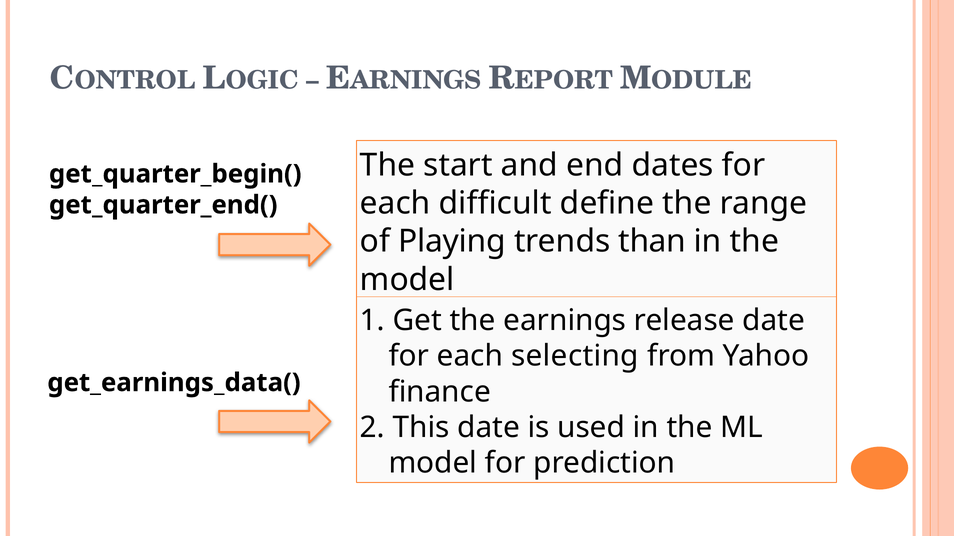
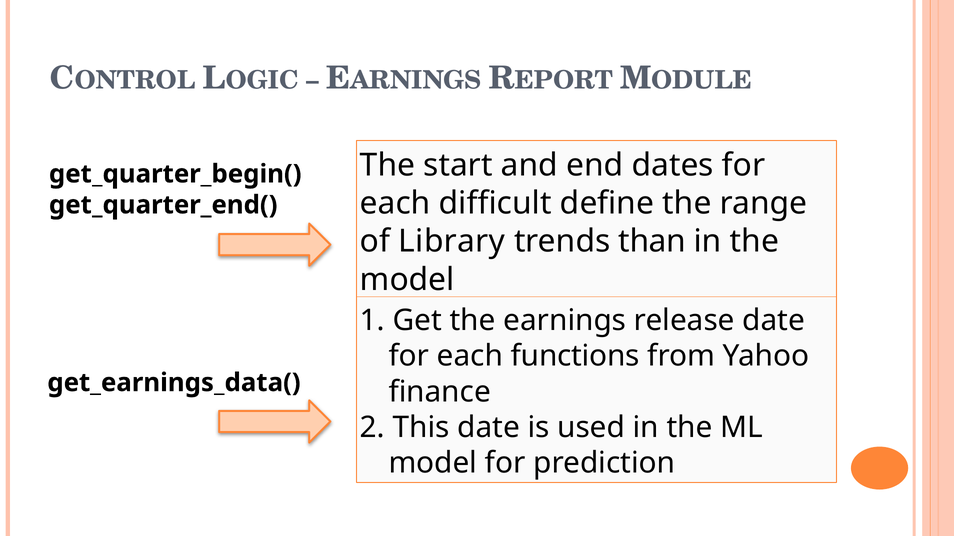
Playing: Playing -> Library
selecting: selecting -> functions
